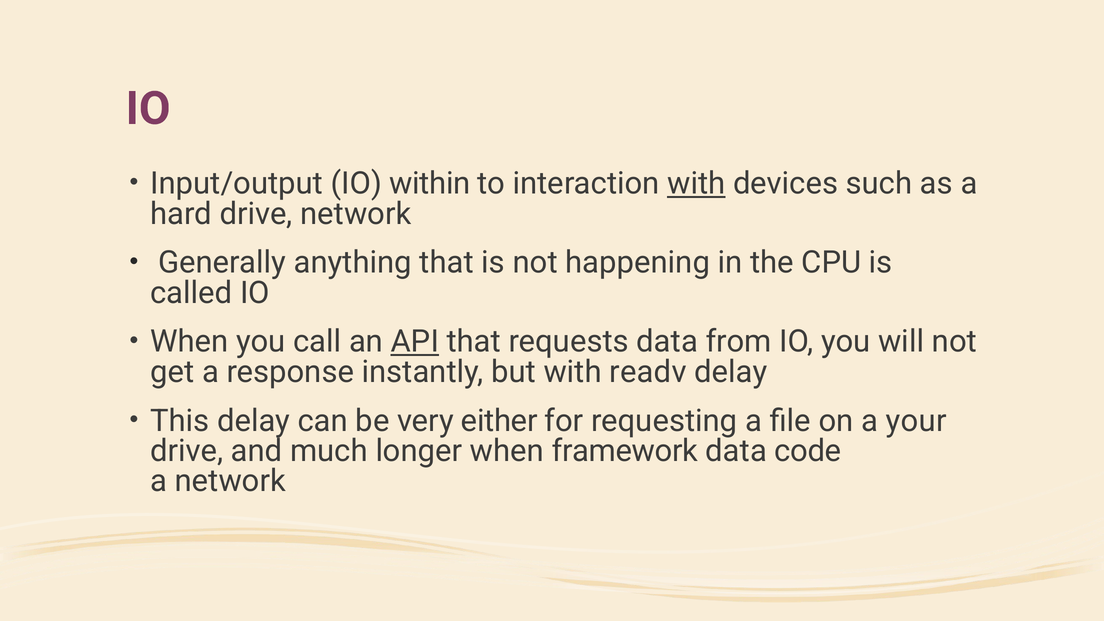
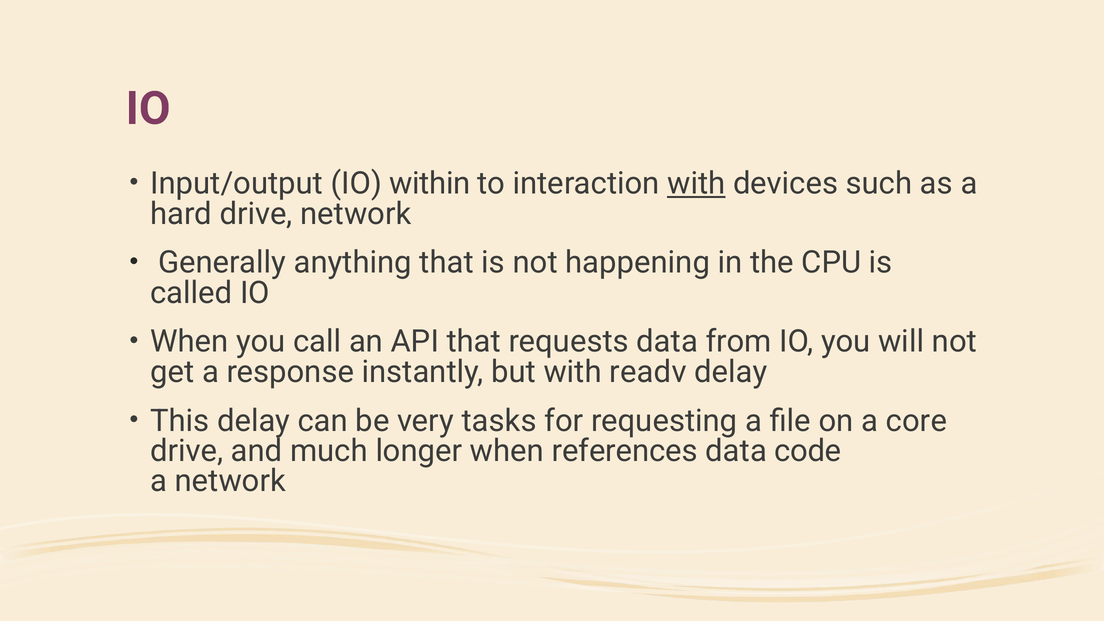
API underline: present -> none
either: either -> tasks
your: your -> core
framework: framework -> references
